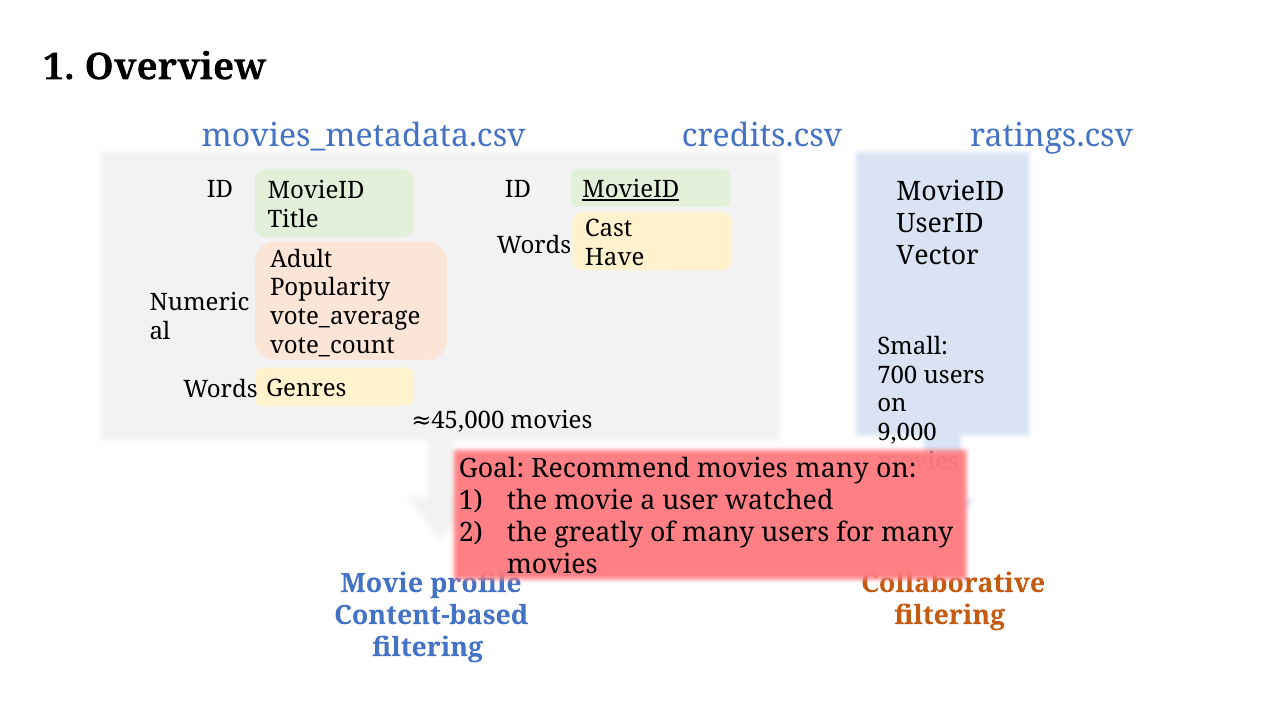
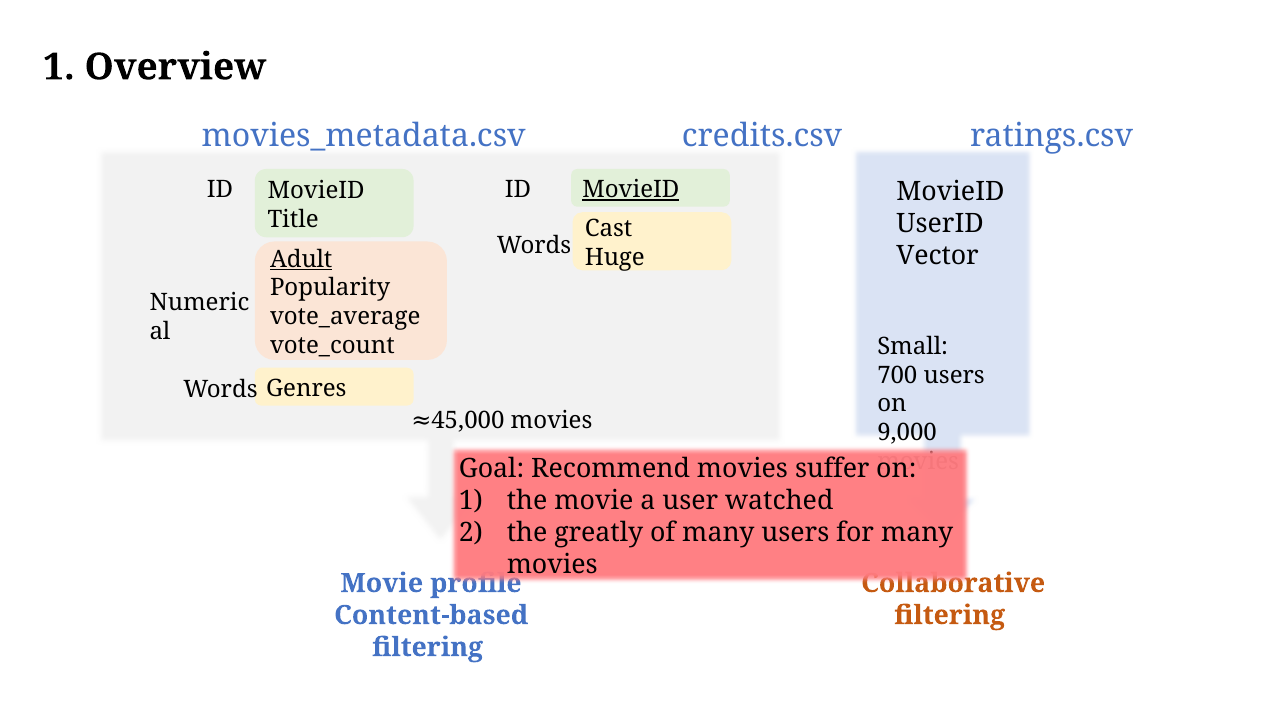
Have: Have -> Huge
Adult underline: none -> present
movies many: many -> suffer
